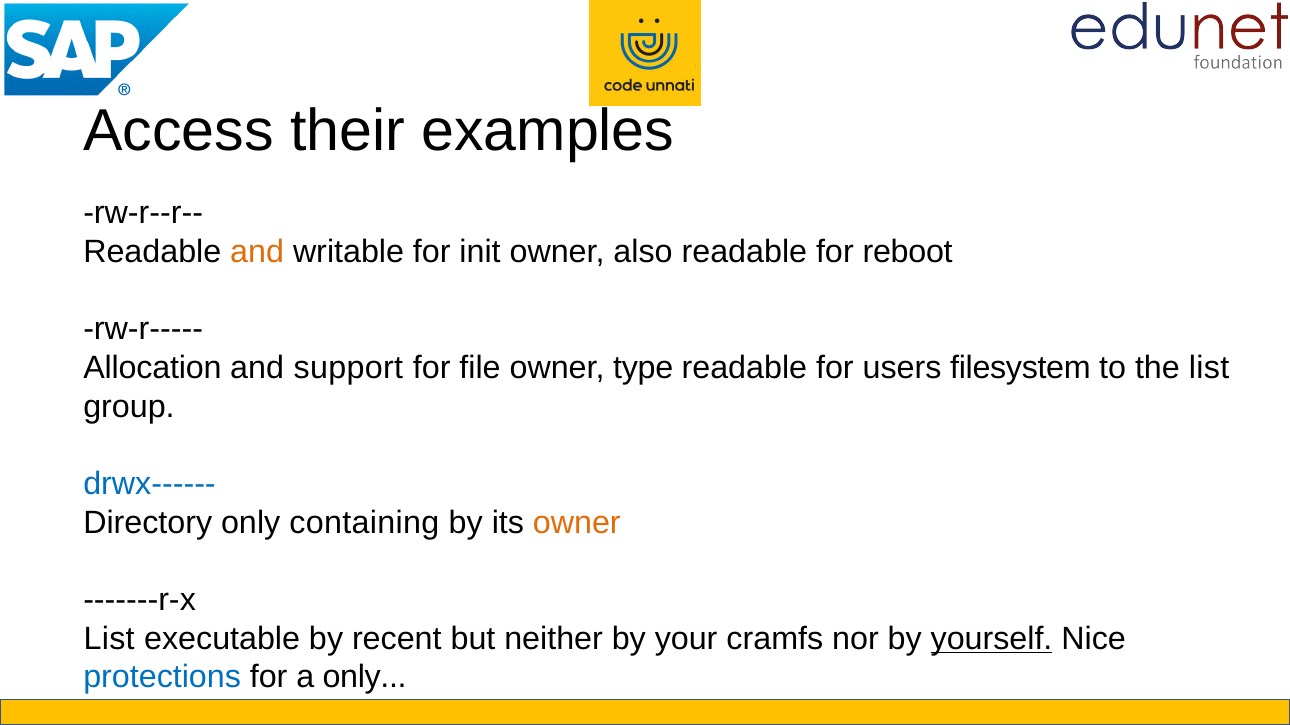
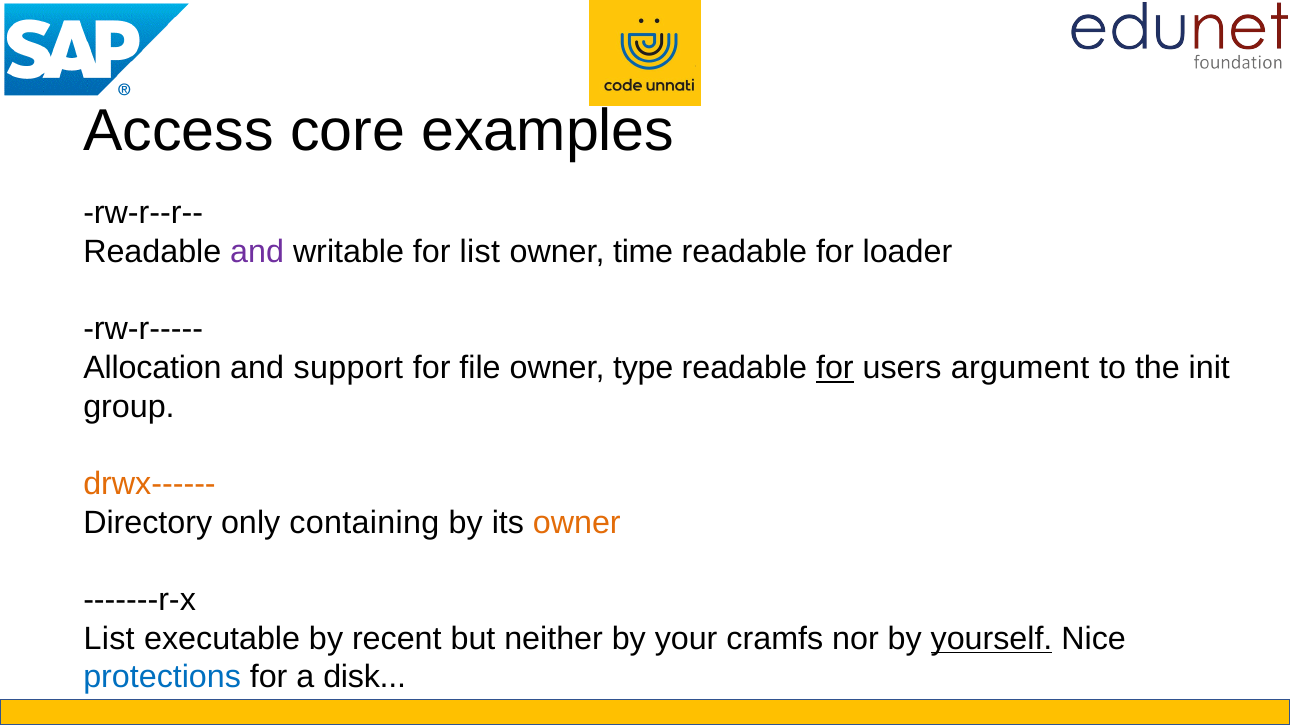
their: their -> core
and at (257, 252) colour: orange -> purple
for init: init -> list
also: also -> time
reboot: reboot -> loader
for at (835, 368) underline: none -> present
filesystem: filesystem -> argument
the list: list -> init
drwx------ colour: blue -> orange
a only: only -> disk
